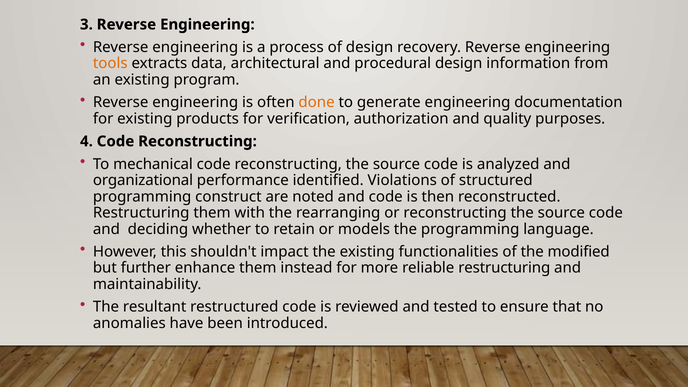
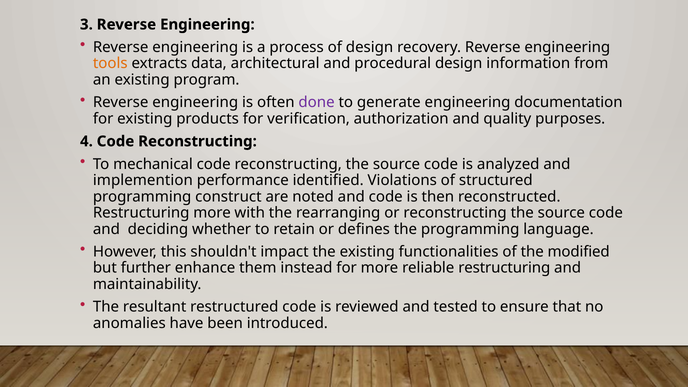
done colour: orange -> purple
organizational: organizational -> implemention
Restructuring them: them -> more
models: models -> defines
